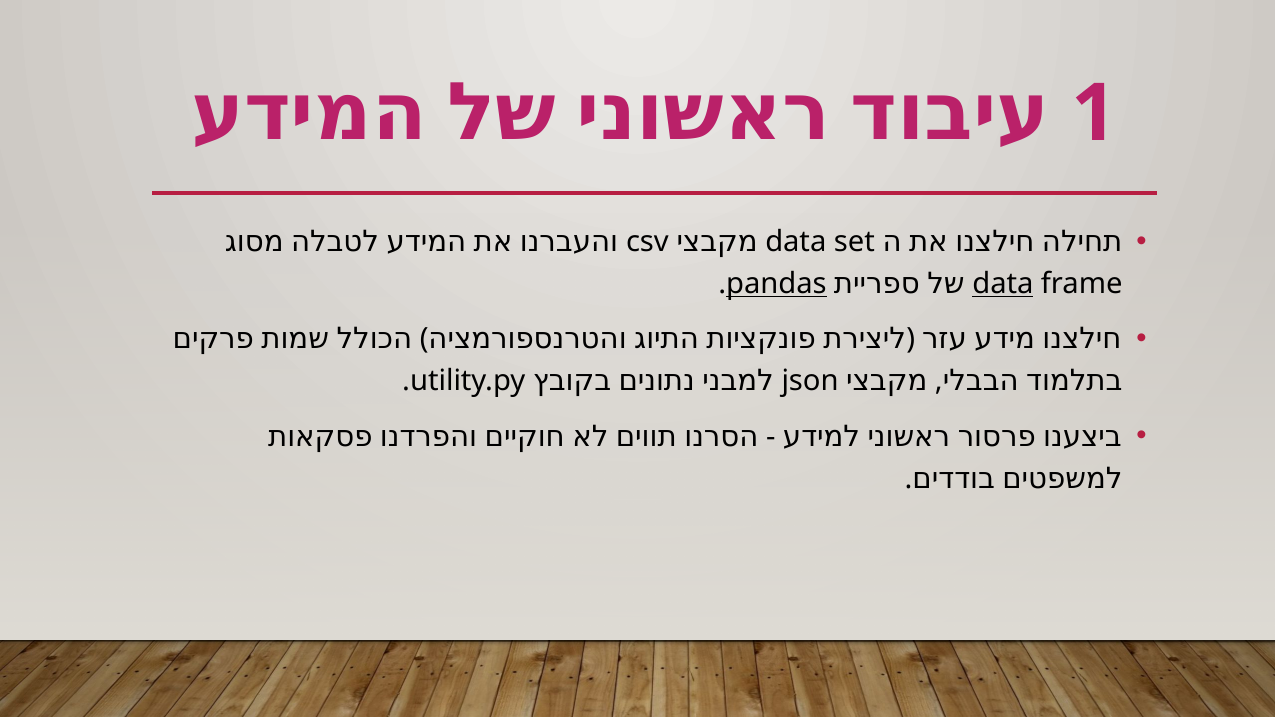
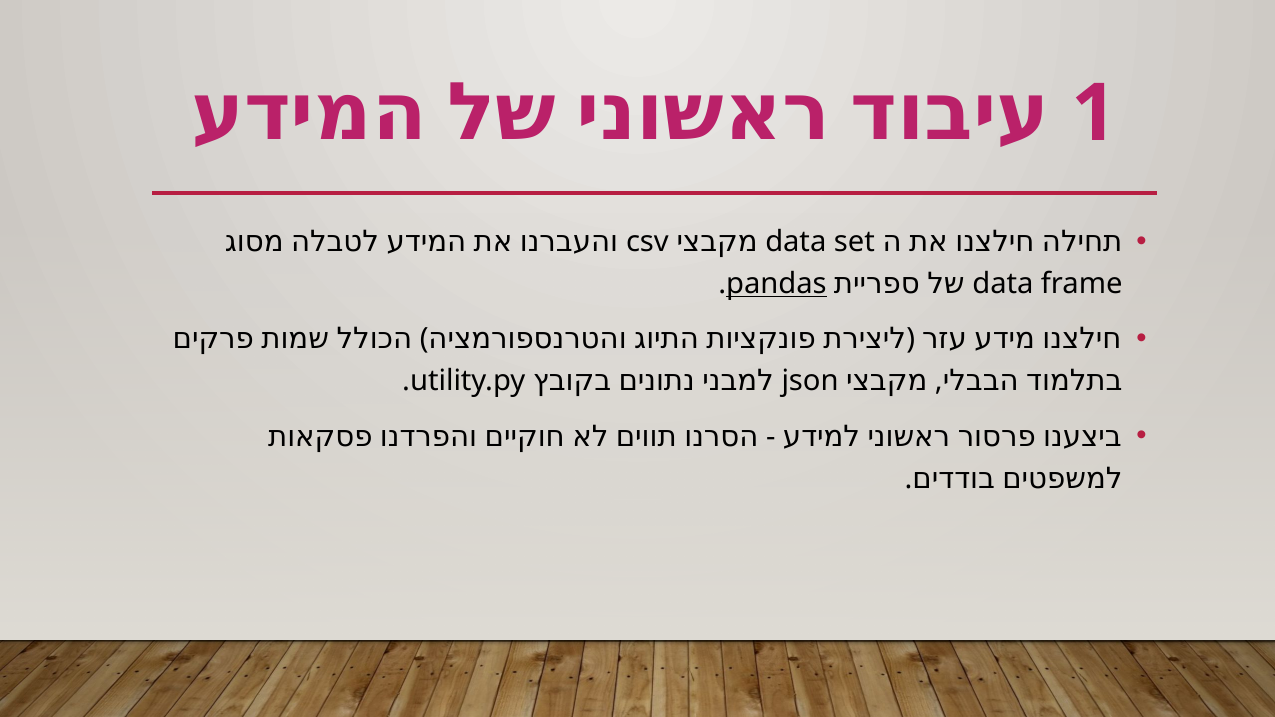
data at (1003, 284) underline: present -> none
